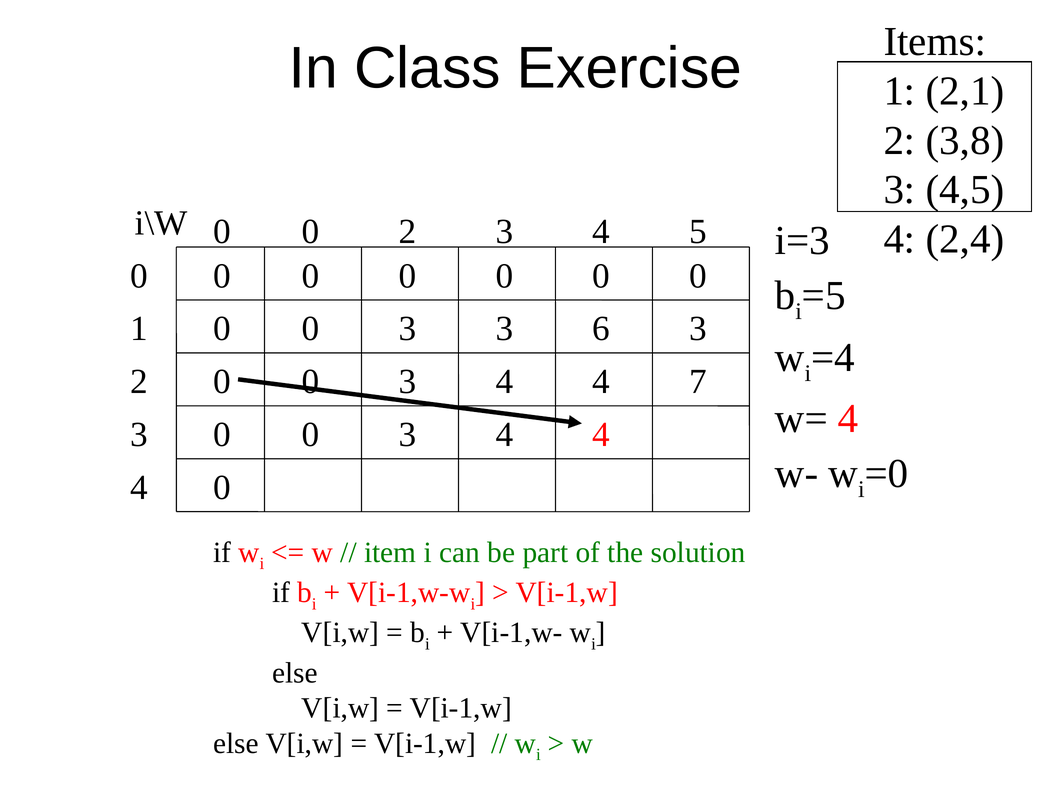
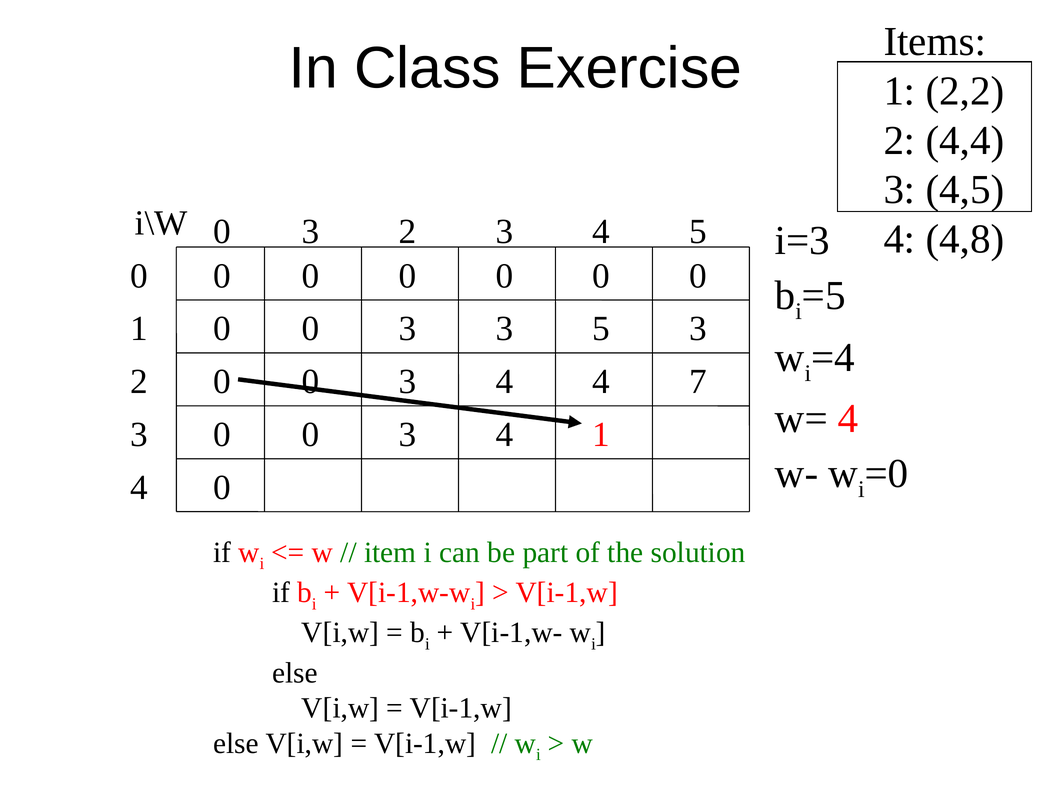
2,1: 2,1 -> 2,2
3,8: 3,8 -> 4,4
0 at (310, 232): 0 -> 3
2,4: 2,4 -> 4,8
3 6: 6 -> 5
4 at (601, 434): 4 -> 1
